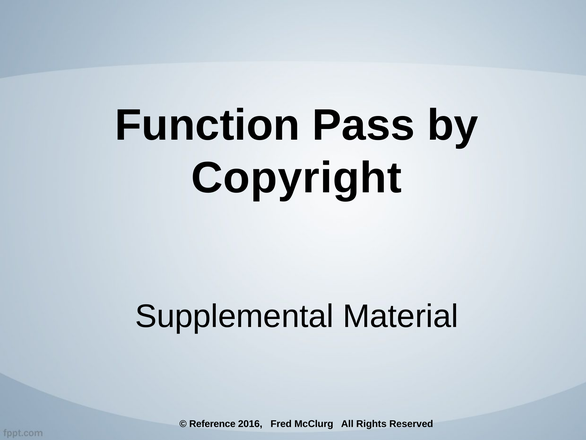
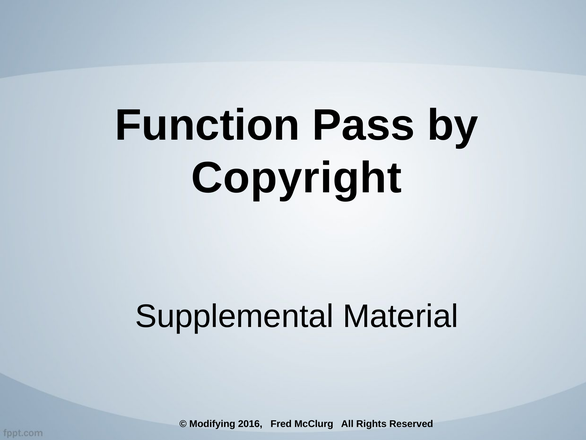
Reference: Reference -> Modifying
